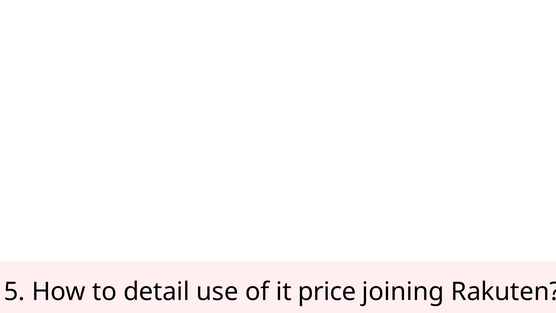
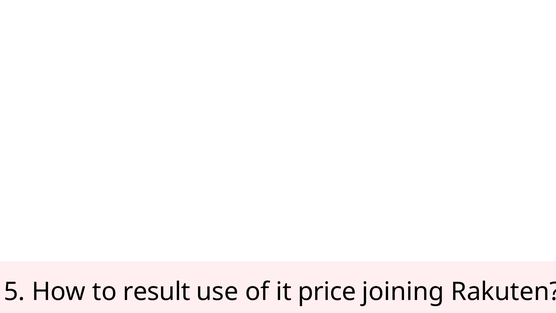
detail: detail -> result
